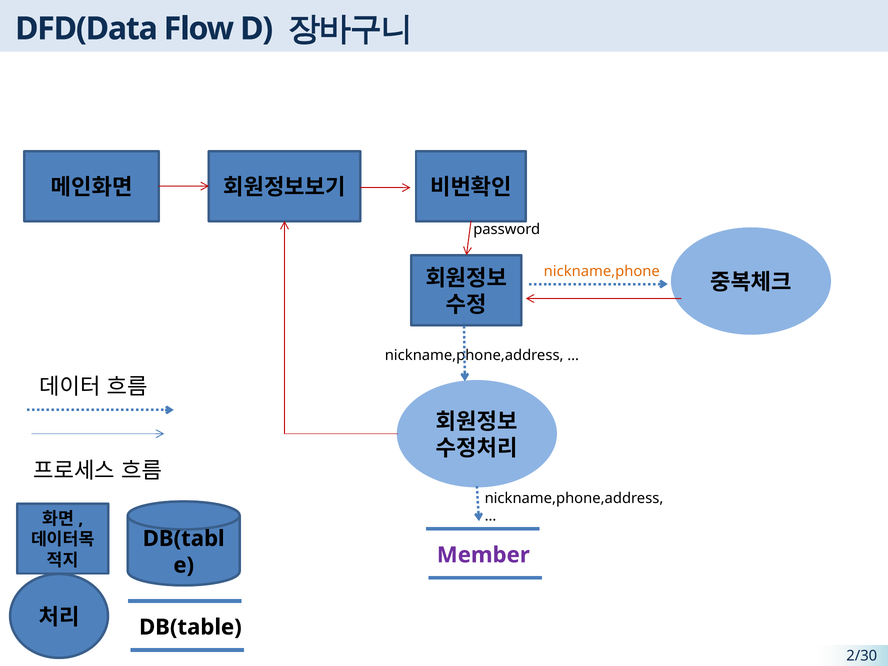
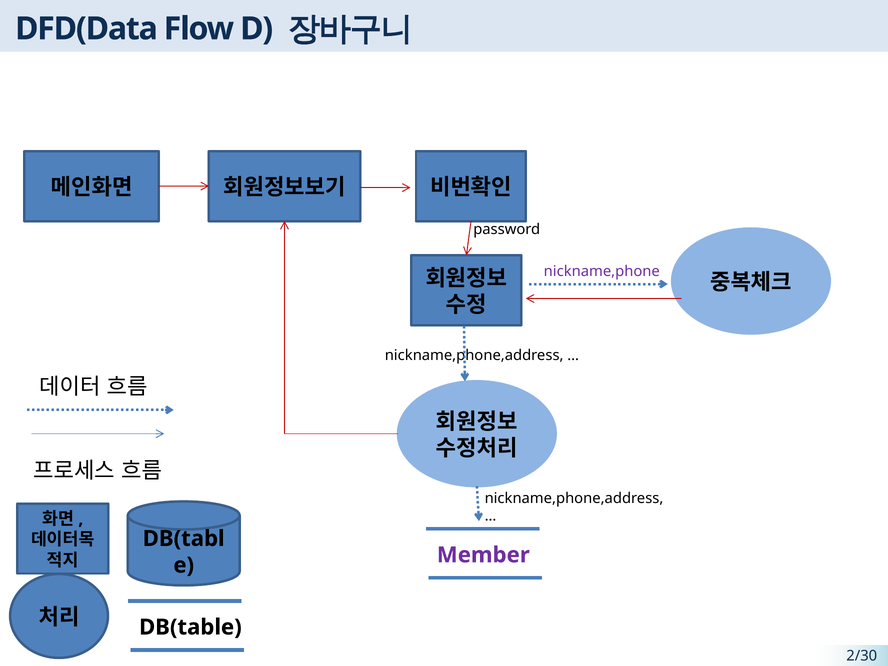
nickname,phone colour: orange -> purple
